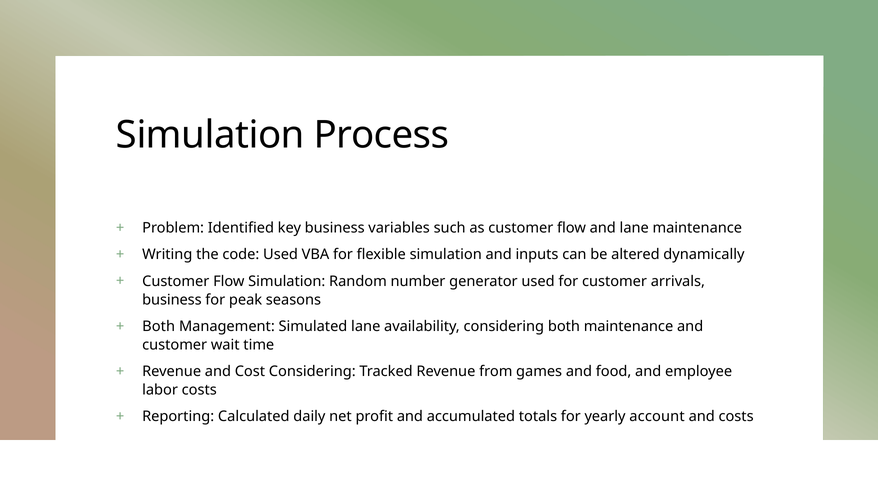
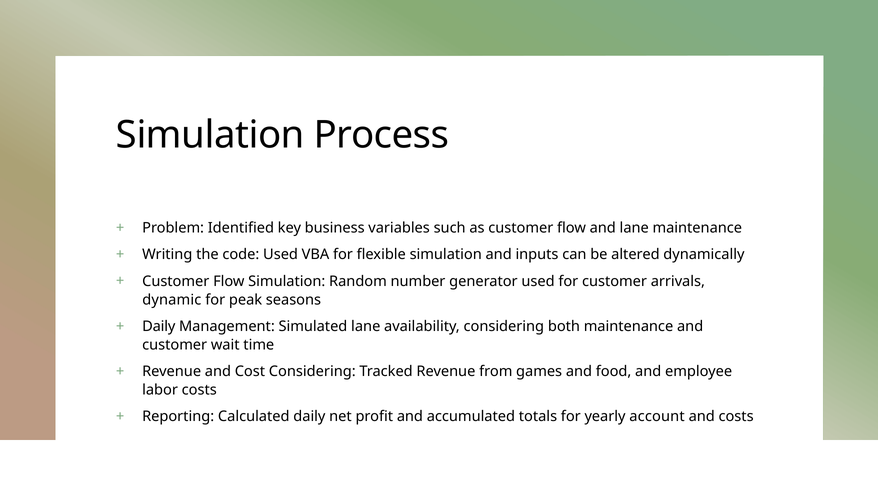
business at (172, 300): business -> dynamic
Both at (159, 326): Both -> Daily
